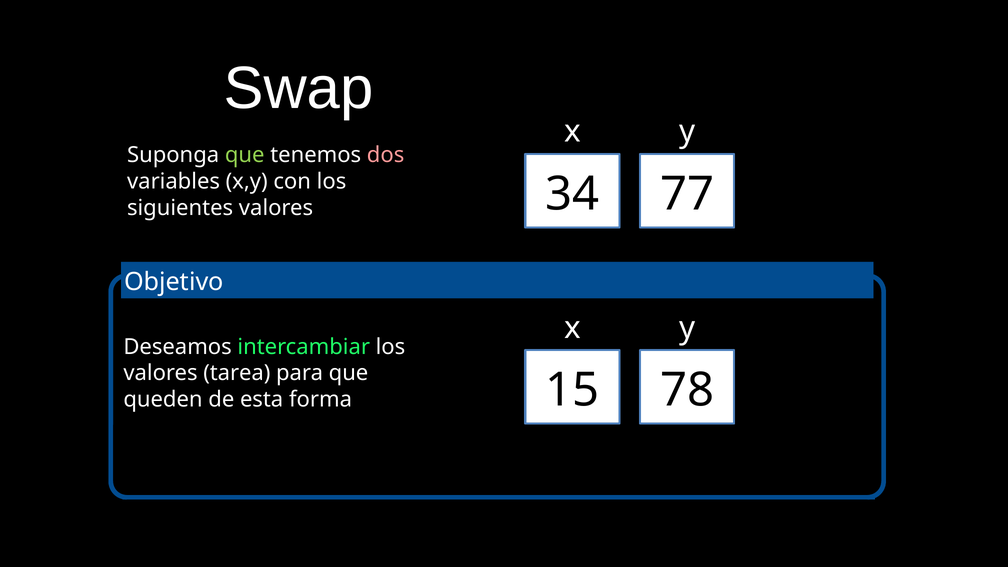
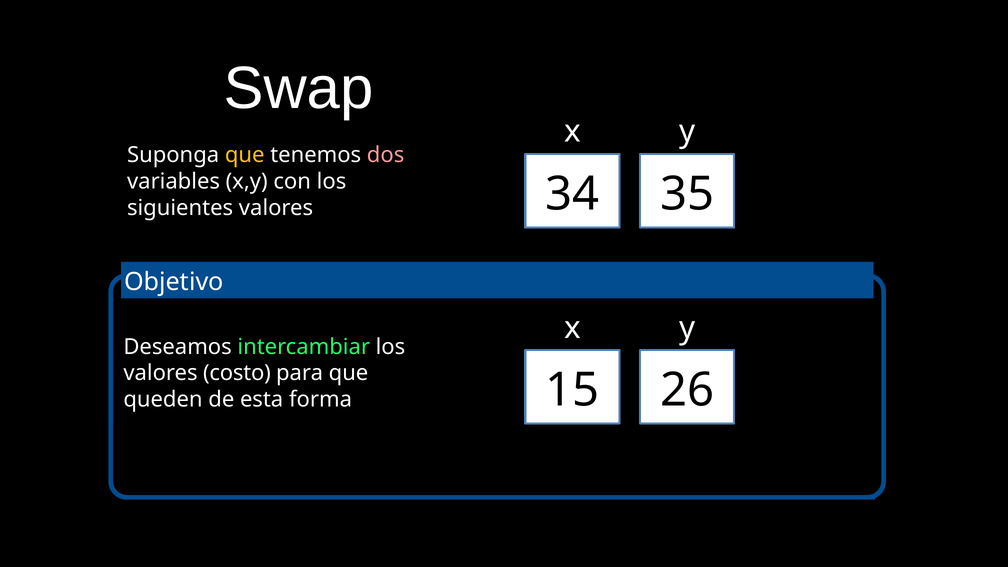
que at (245, 155) colour: light green -> yellow
77: 77 -> 35
tarea: tarea -> costo
78: 78 -> 26
